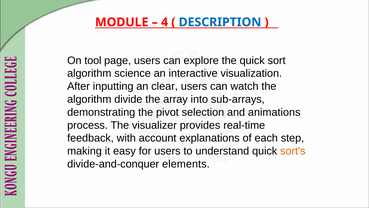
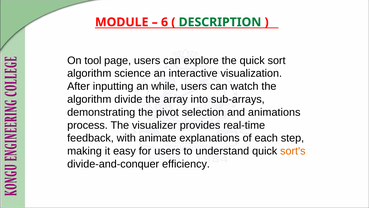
4: 4 -> 6
DESCRIPTION colour: blue -> green
clear: clear -> while
account: account -> animate
elements: elements -> efficiency
